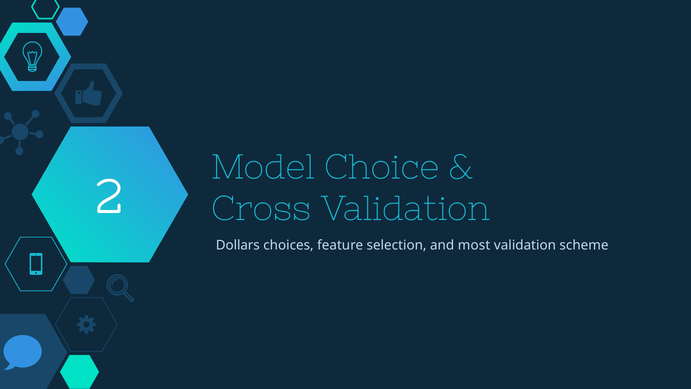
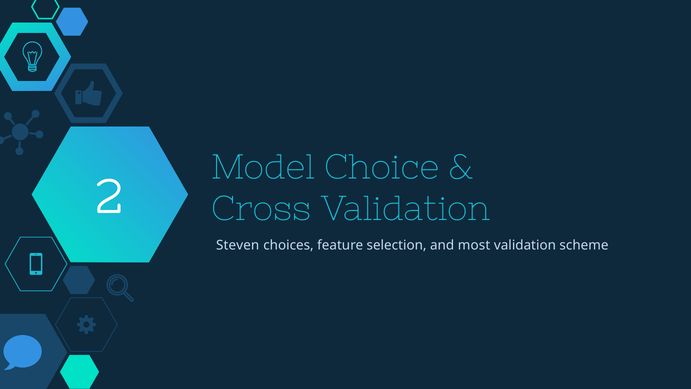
Dollars: Dollars -> Steven
